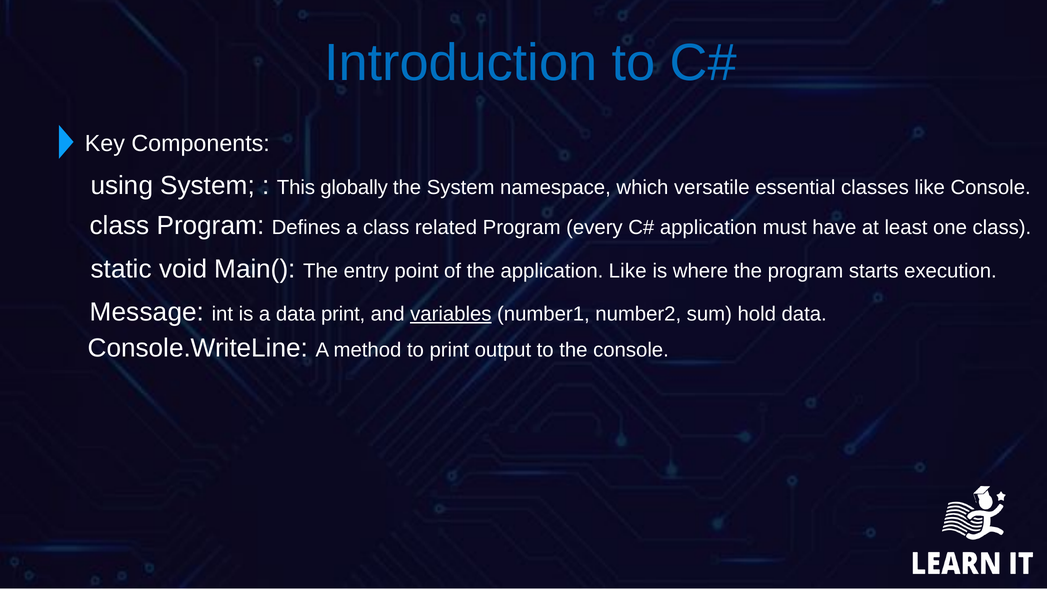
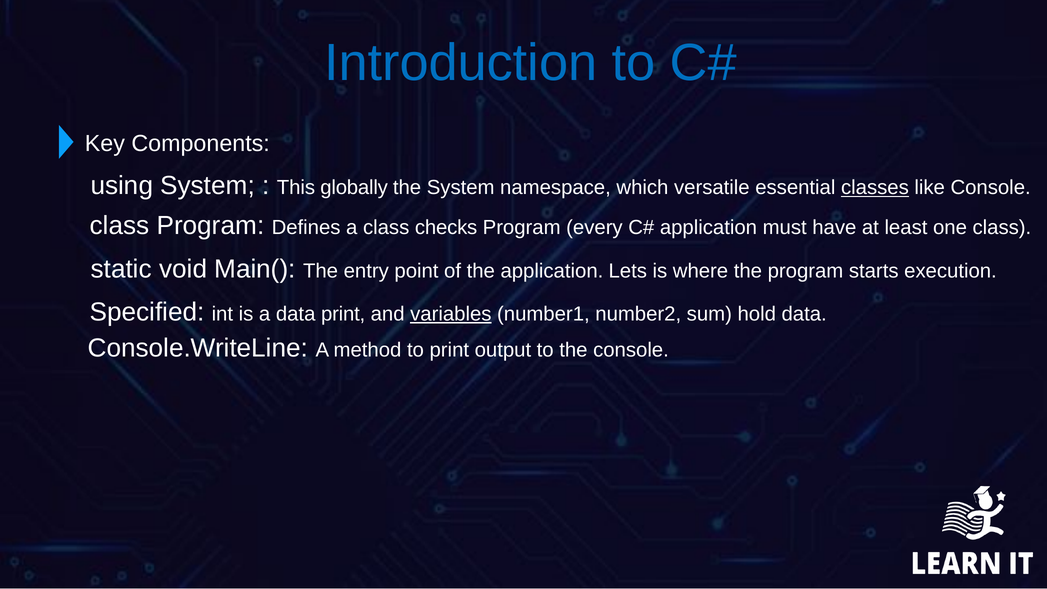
classes underline: none -> present
related: related -> checks
application Like: Like -> Lets
Message: Message -> Specified
